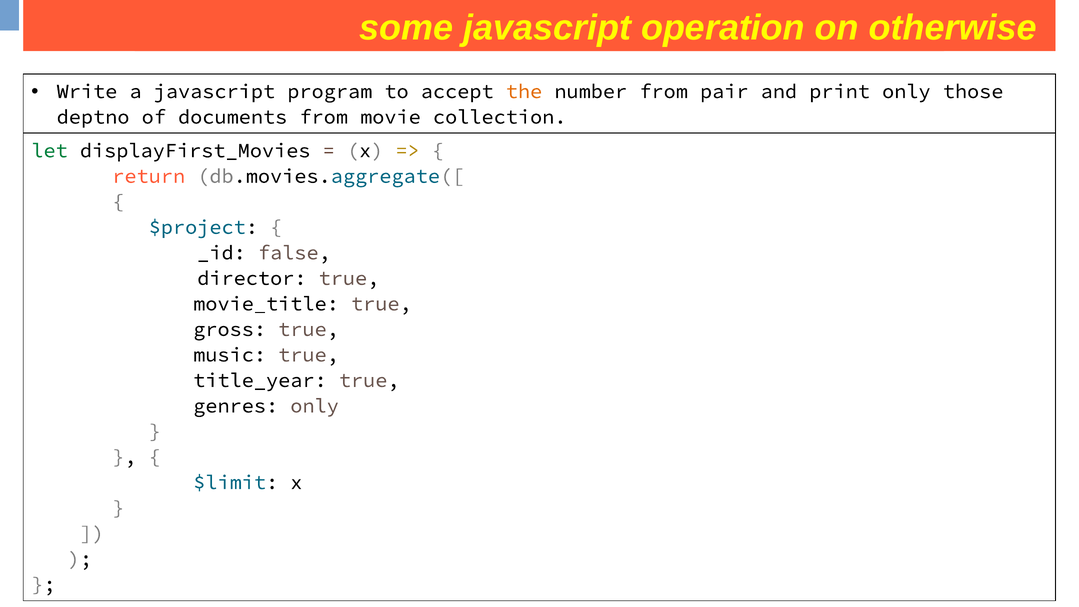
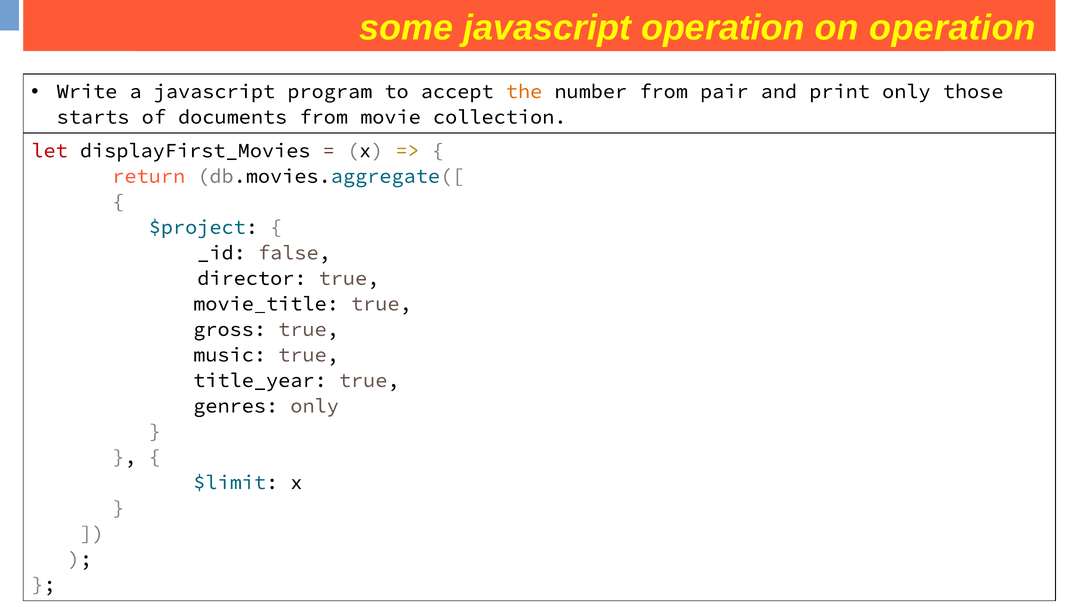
otherwise at (953, 28): otherwise -> operation
deptno: deptno -> starts
let colour: green -> red
